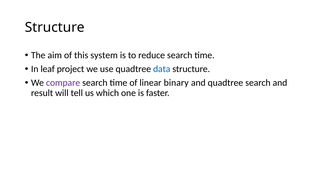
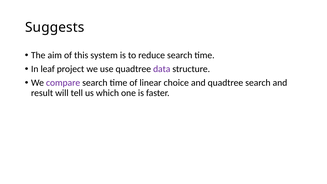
Structure at (55, 27): Structure -> Suggests
data colour: blue -> purple
binary: binary -> choice
